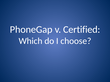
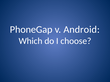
Certified: Certified -> Android
